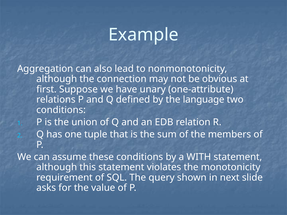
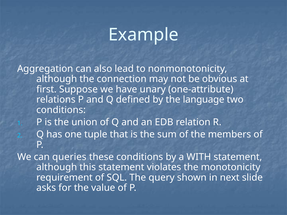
assume: assume -> queries
